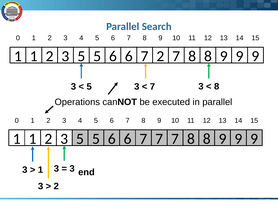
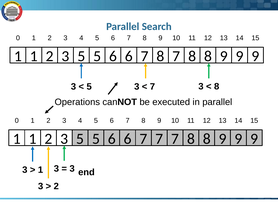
6 6 7 2: 2 -> 8
